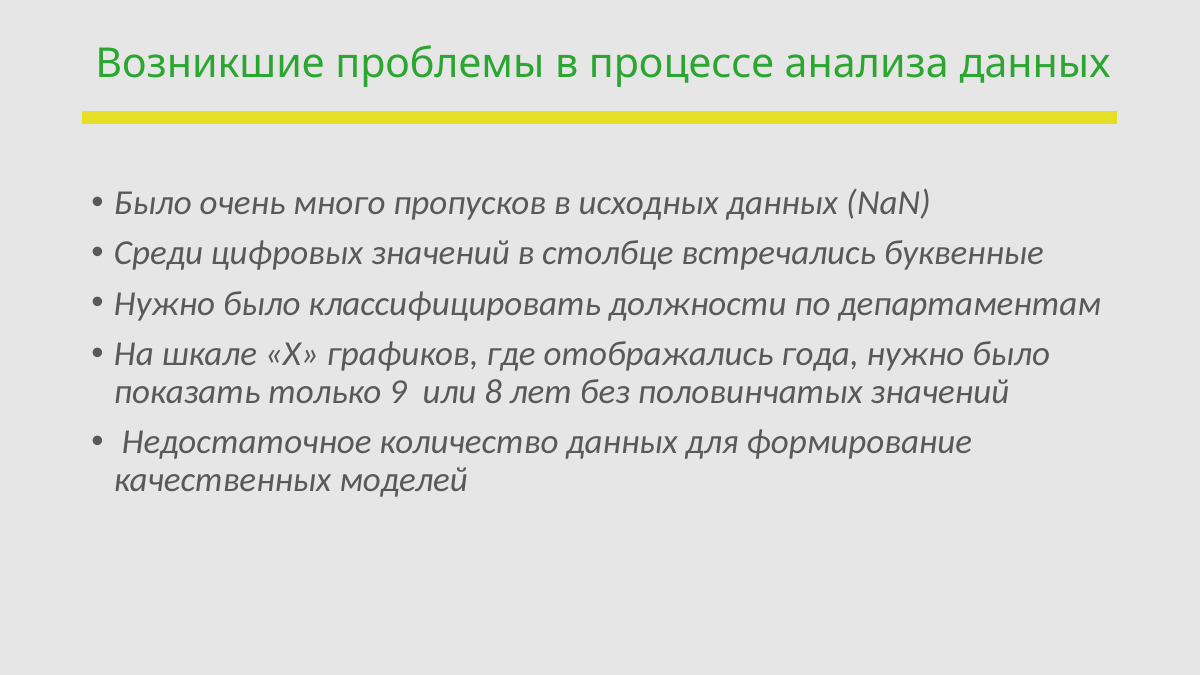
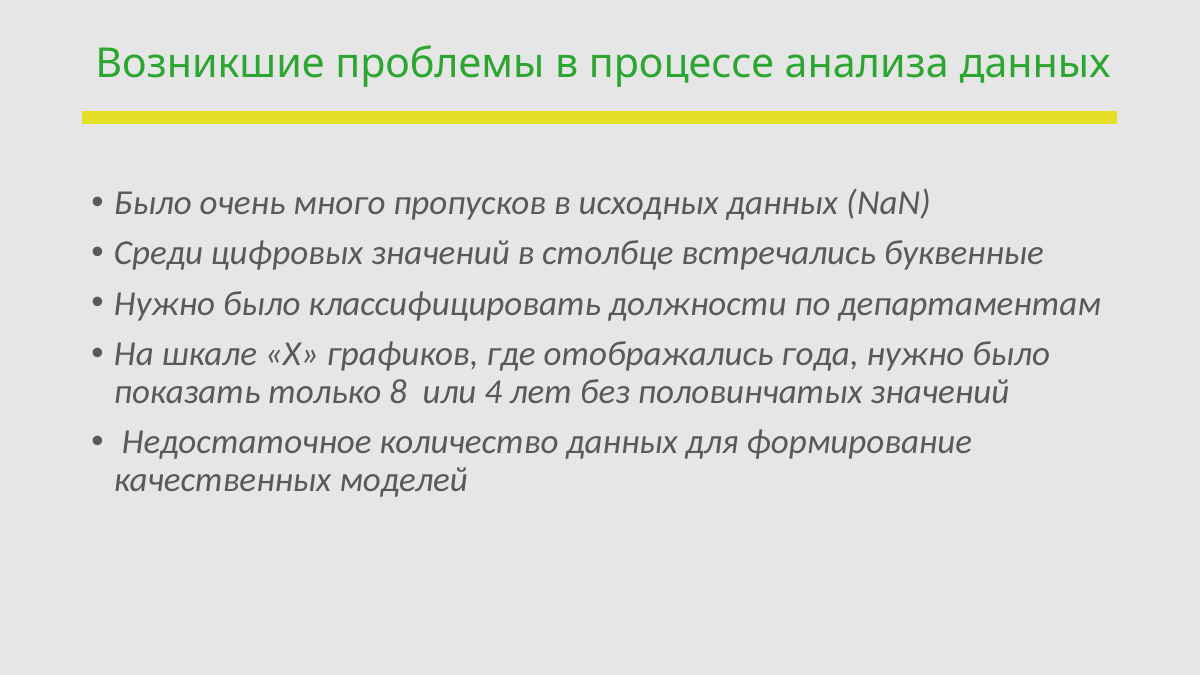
9: 9 -> 8
8: 8 -> 4
